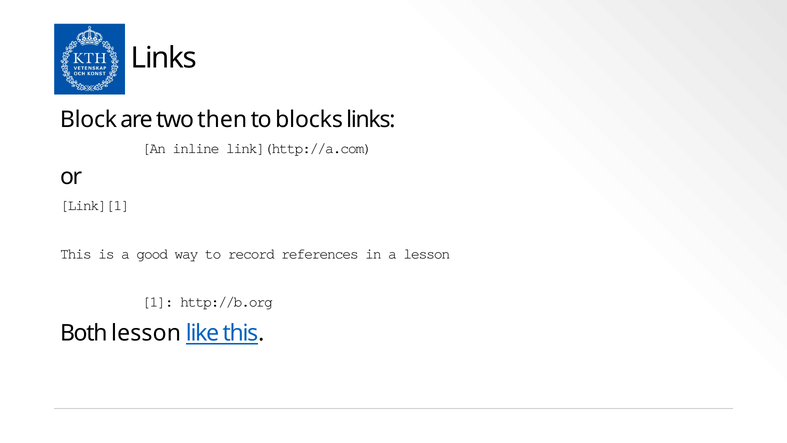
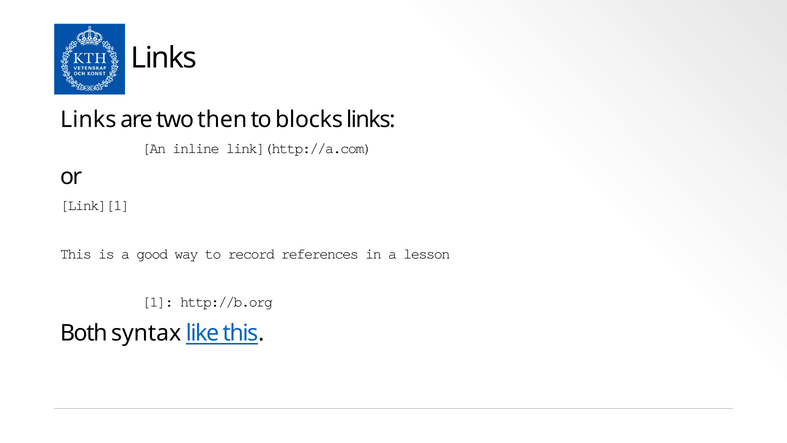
Block at (89, 120): Block -> Links
Both lesson: lesson -> syntax
